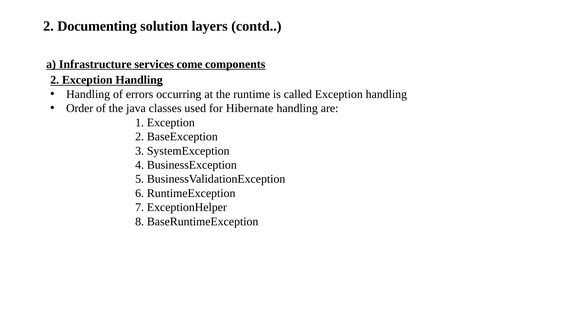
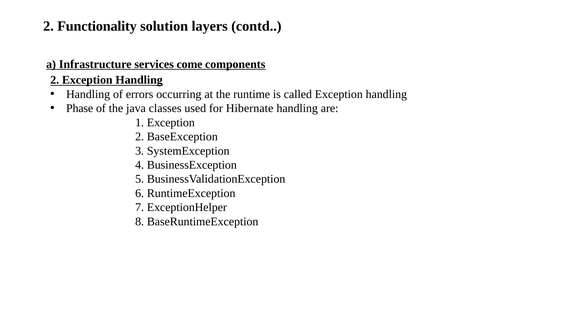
Documenting: Documenting -> Functionality
Order: Order -> Phase
